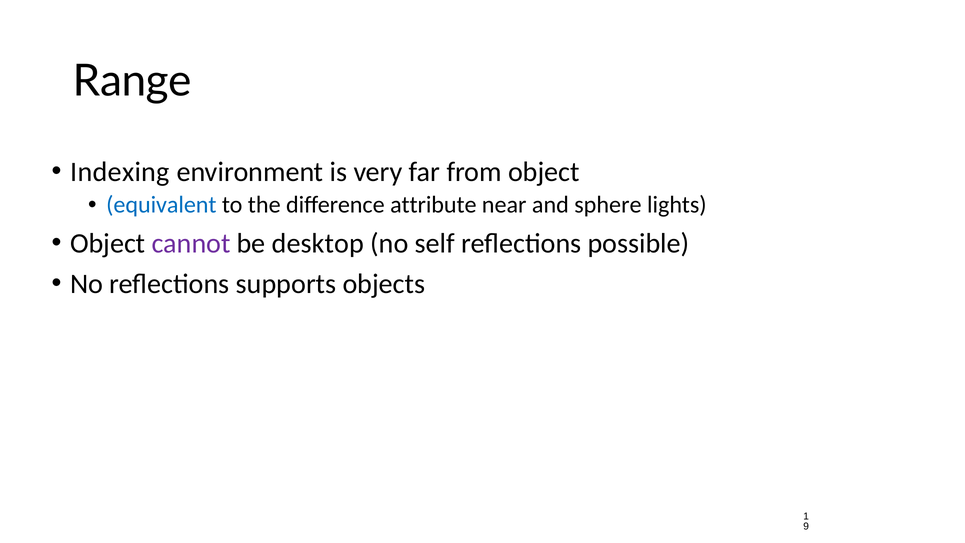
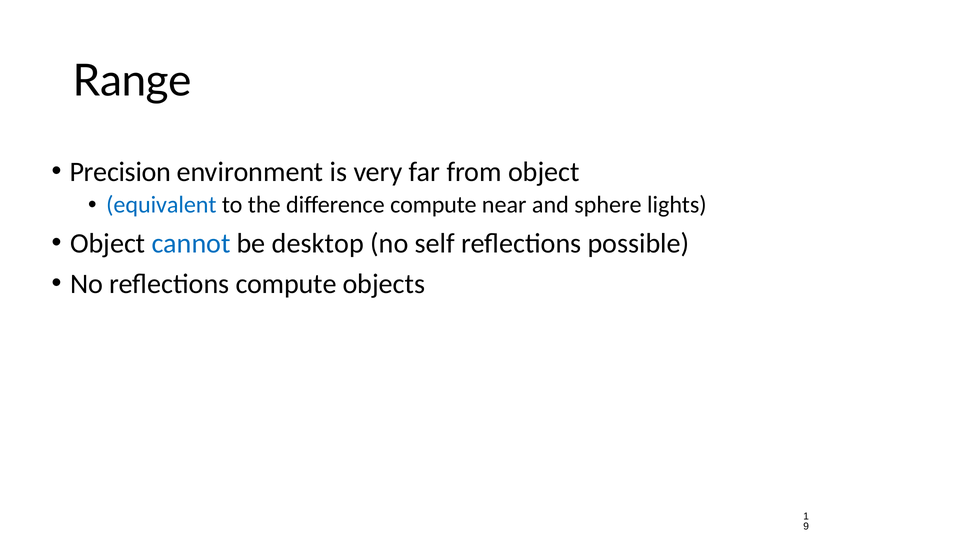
Indexing: Indexing -> Precision
difference attribute: attribute -> compute
cannot colour: purple -> blue
reflections supports: supports -> compute
